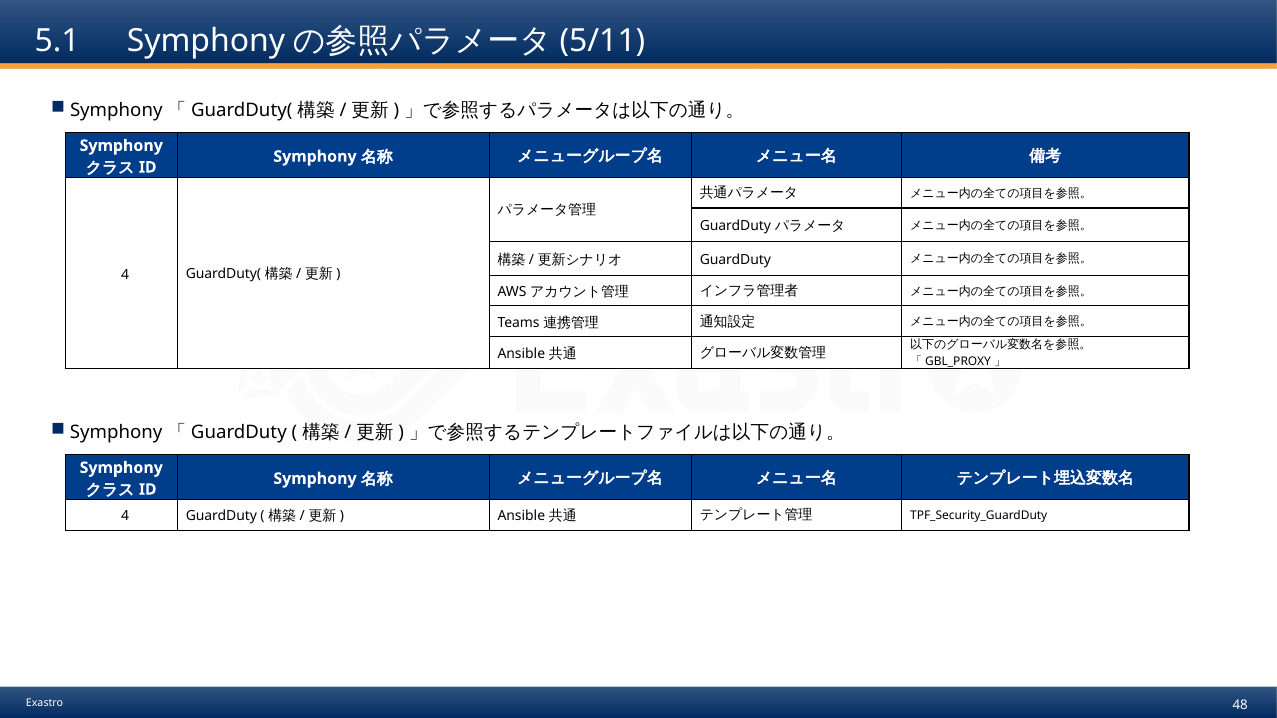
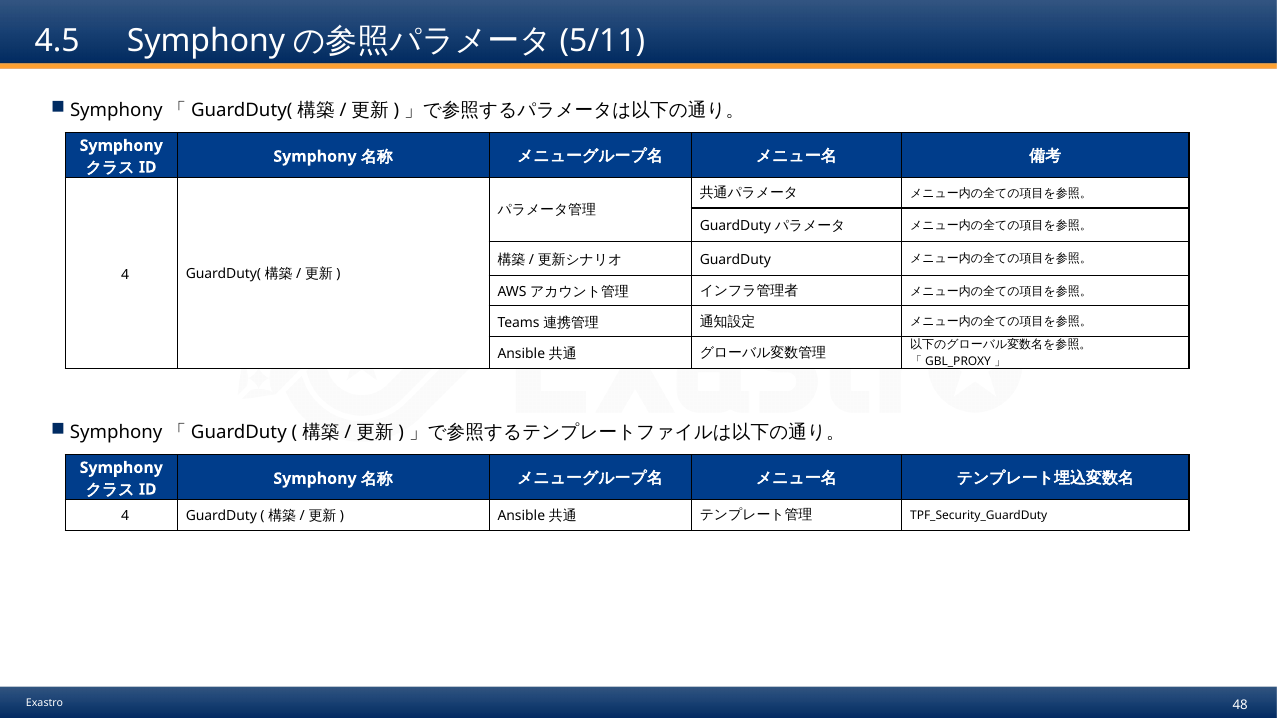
5.1: 5.1 -> 4.5
